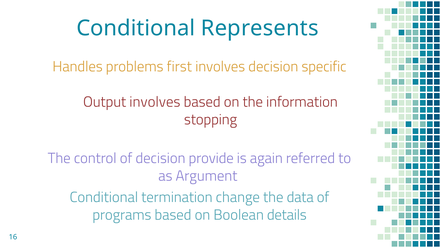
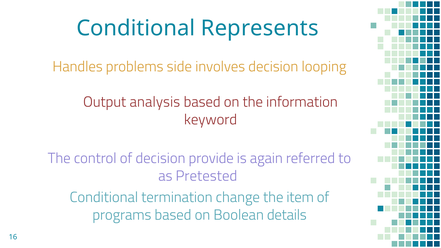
first: first -> side
specific: specific -> looping
Output involves: involves -> analysis
stopping: stopping -> keyword
Argument: Argument -> Pretested
data: data -> item
